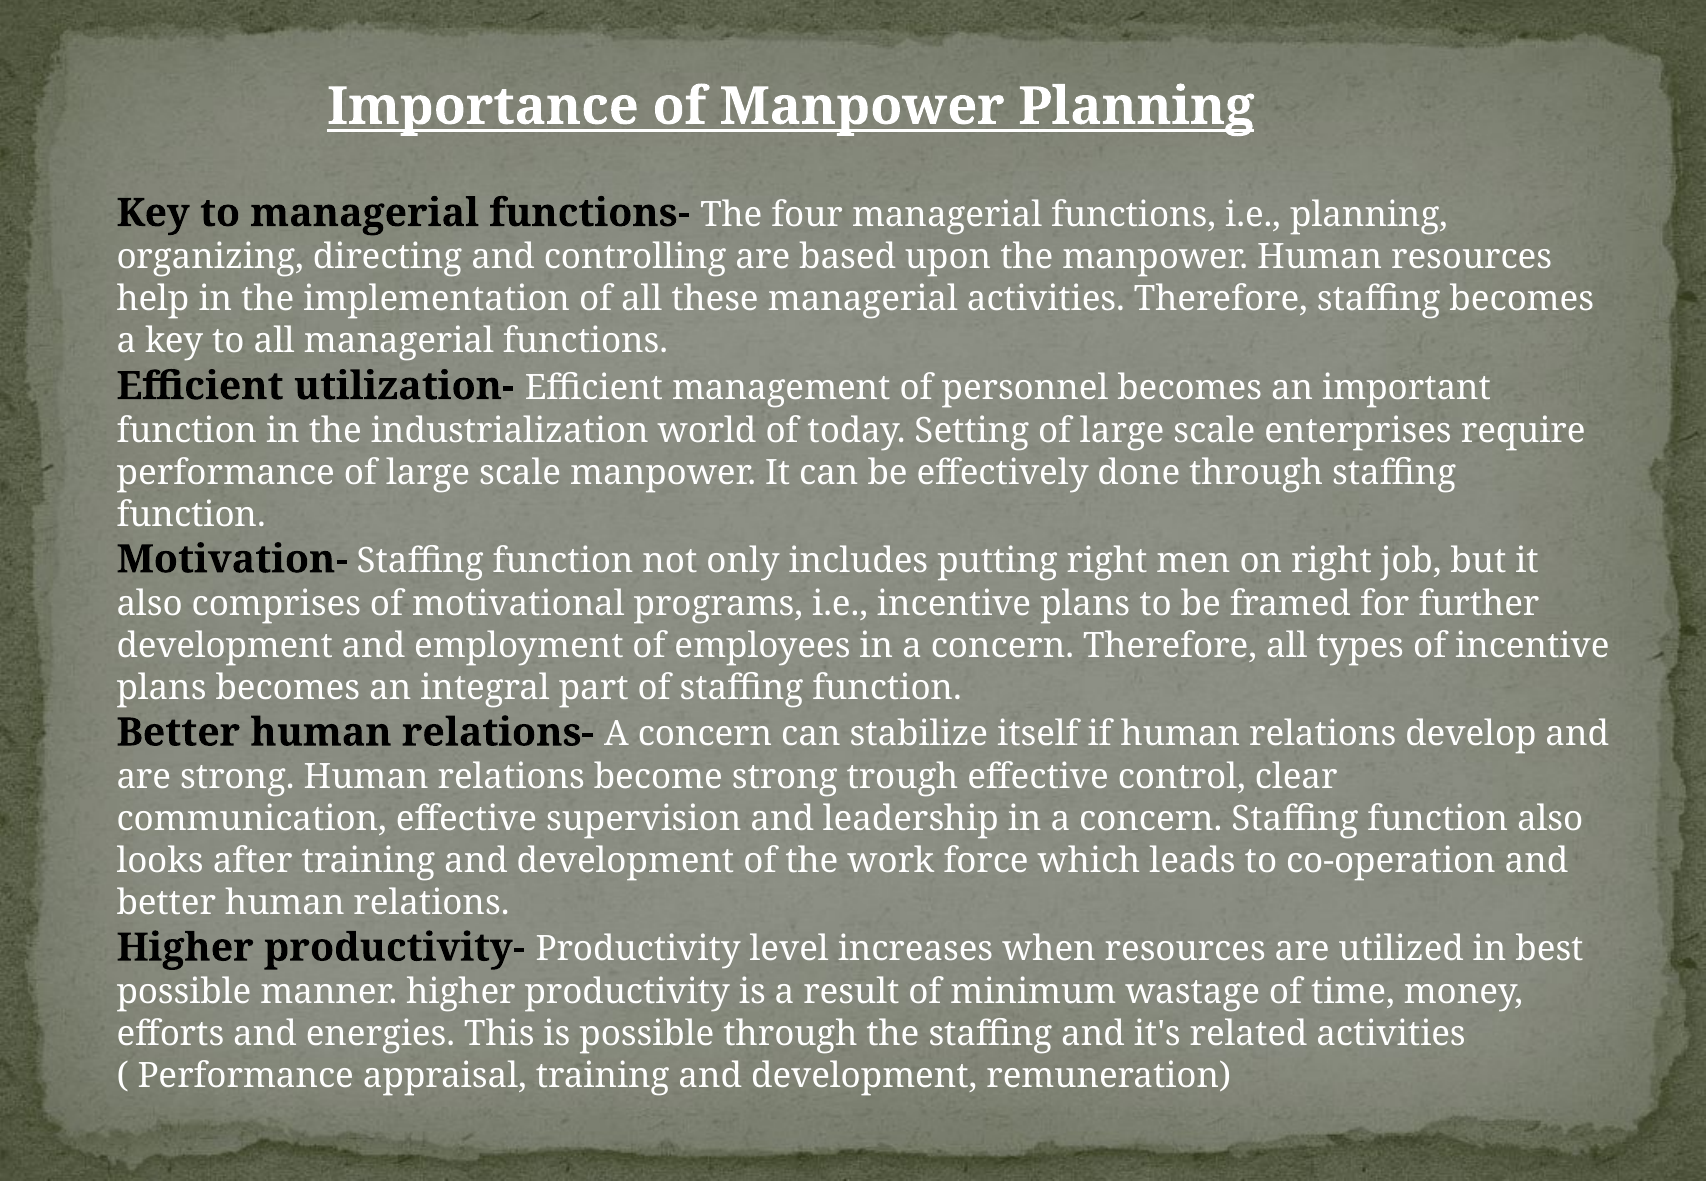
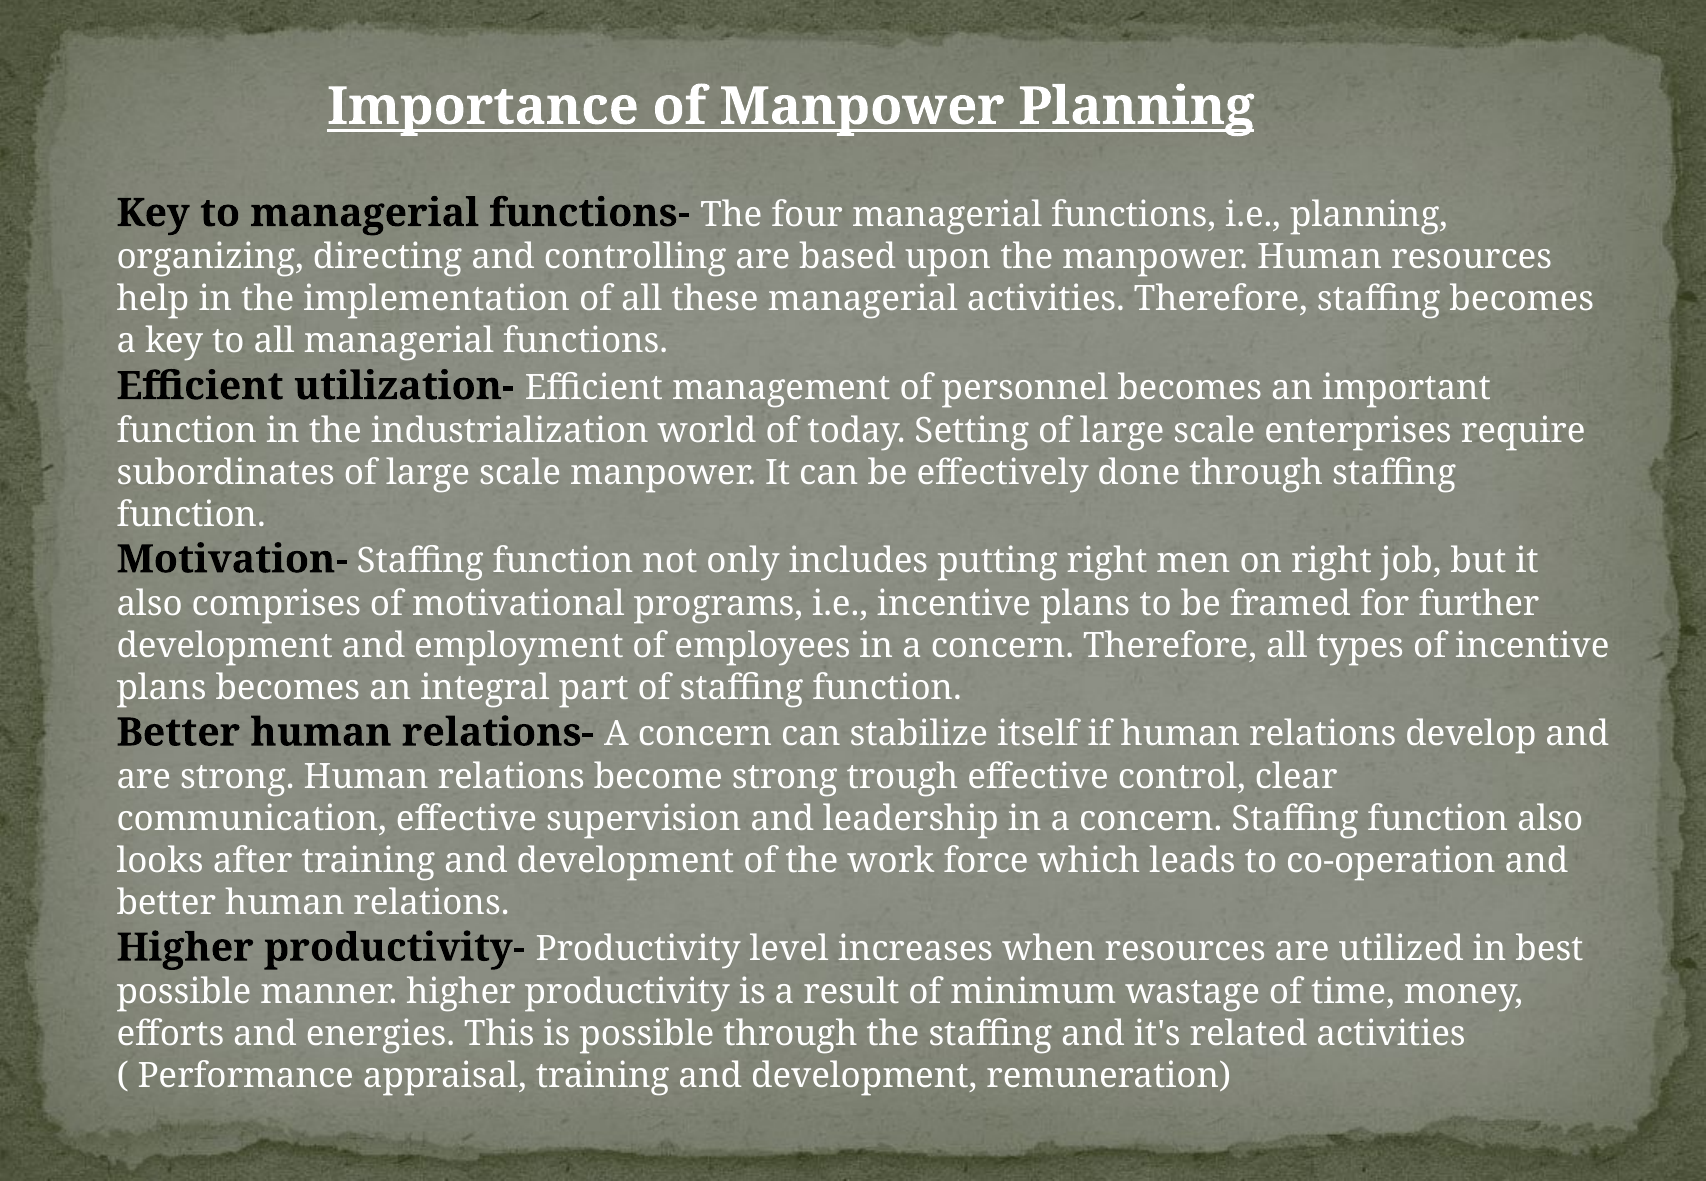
performance at (226, 473): performance -> subordinates
